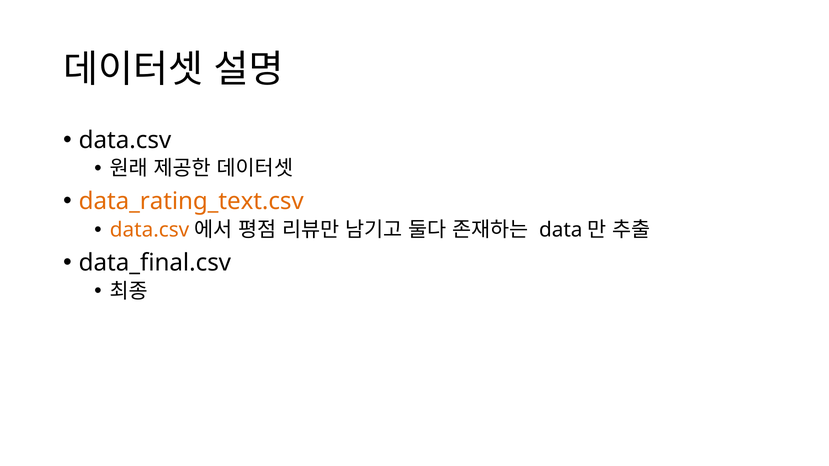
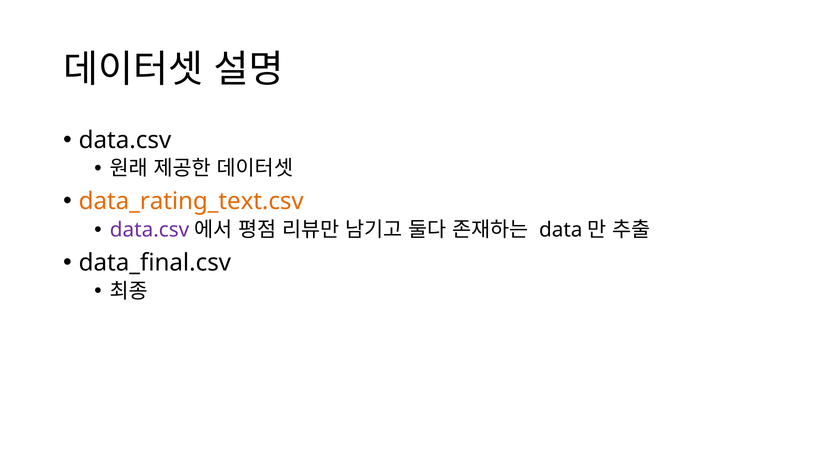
data.csv at (150, 230) colour: orange -> purple
